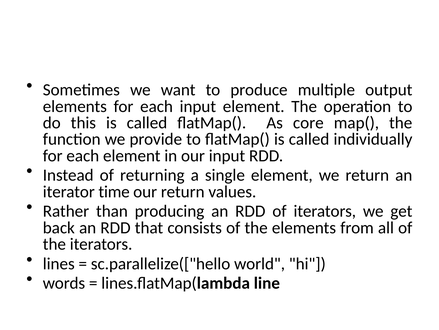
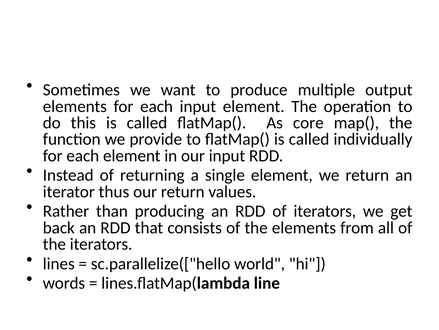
time: time -> thus
